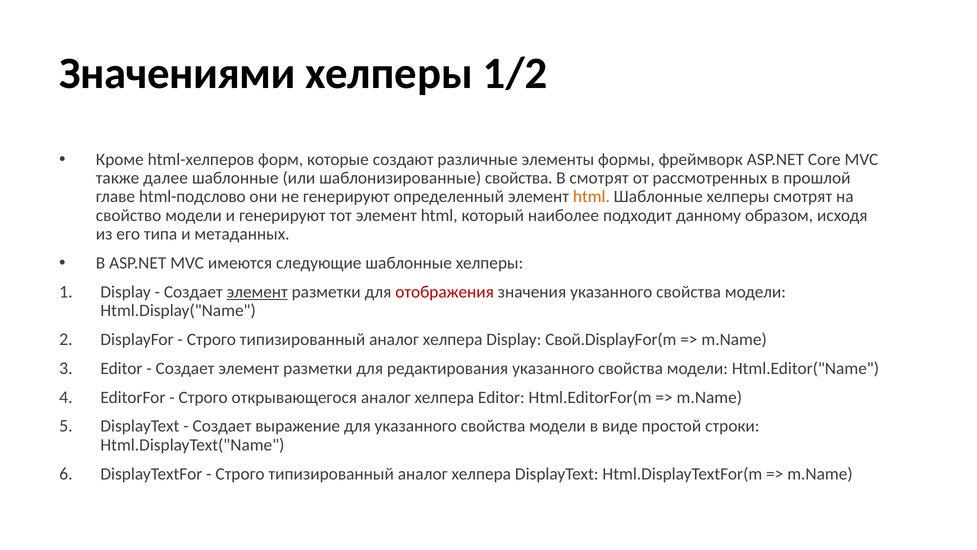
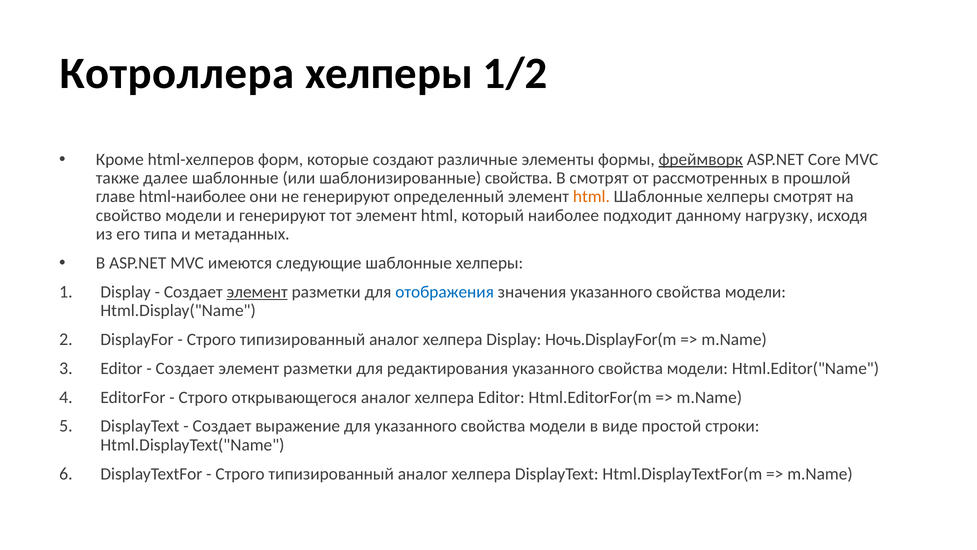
Значениями: Значениями -> Котроллера
фреймворк underline: none -> present
html-подслово: html-подслово -> html-наиболее
образом: образом -> нагрузку
отображения colour: red -> blue
Свой.DisplayFor(m: Свой.DisplayFor(m -> Ночь.DisplayFor(m
